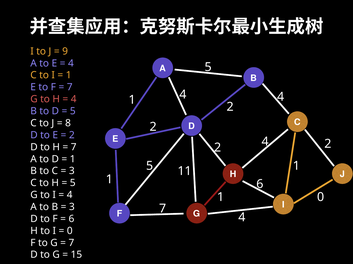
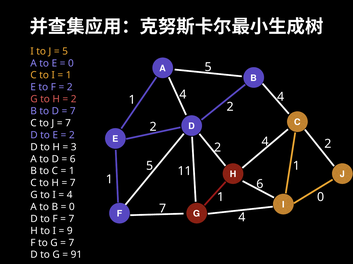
9 at (65, 51): 9 -> 5
4 at (71, 63): 4 -> 0
7 at (70, 87): 7 -> 2
4 at (74, 99): 4 -> 2
5 at (73, 111): 5 -> 7
8 at (68, 123): 8 -> 7
7 at (74, 147): 7 -> 3
1 at (73, 159): 1 -> 6
3 at (72, 171): 3 -> 1
5 at (73, 183): 5 -> 7
3 at (72, 207): 3 -> 0
6 at (71, 219): 6 -> 7
0 at (70, 231): 0 -> 9
15: 15 -> 91
